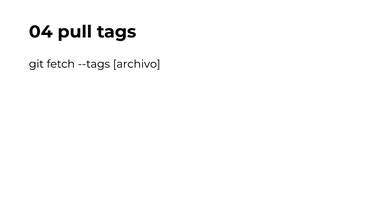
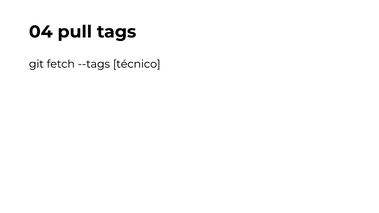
archivo: archivo -> técnico
